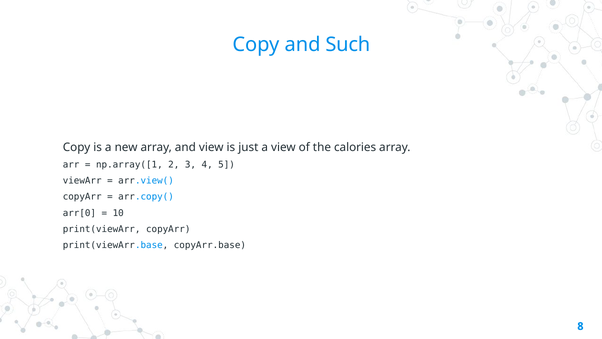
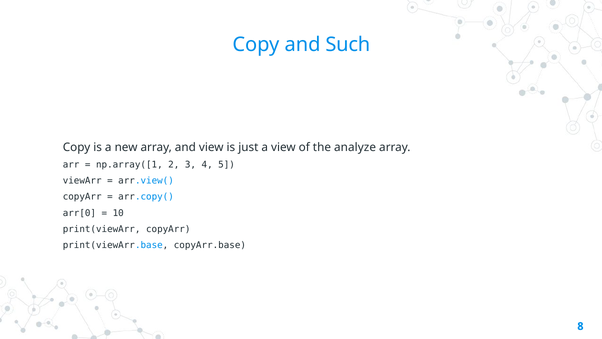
calories: calories -> analyze
